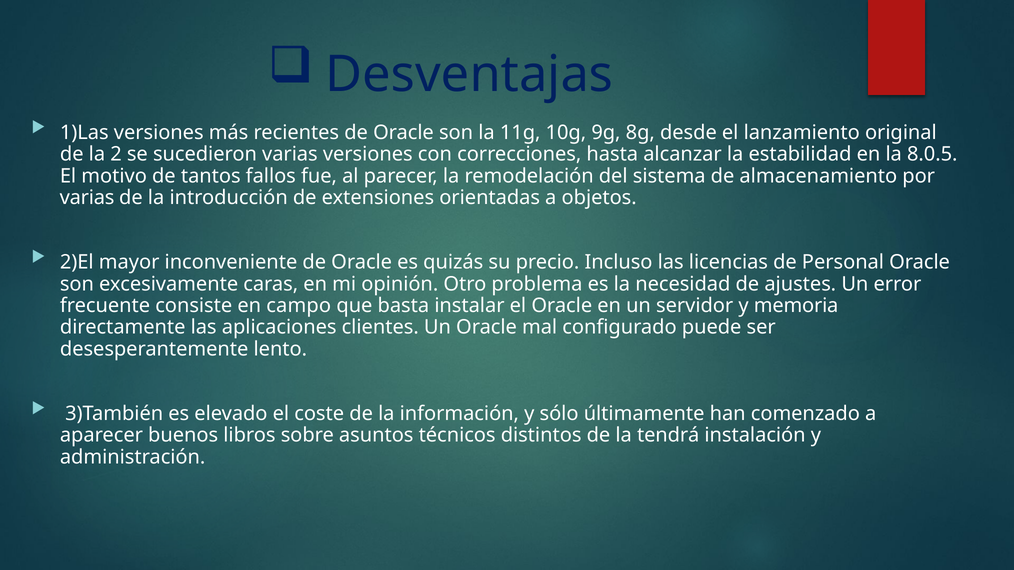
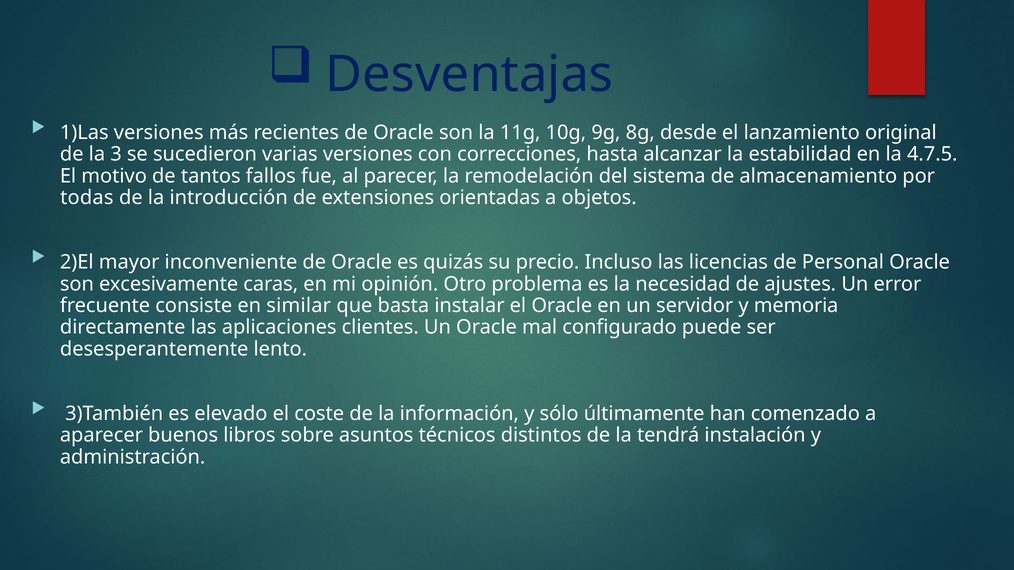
2: 2 -> 3
8.0.5: 8.0.5 -> 4.7.5
varias at (87, 198): varias -> todas
campo: campo -> similar
